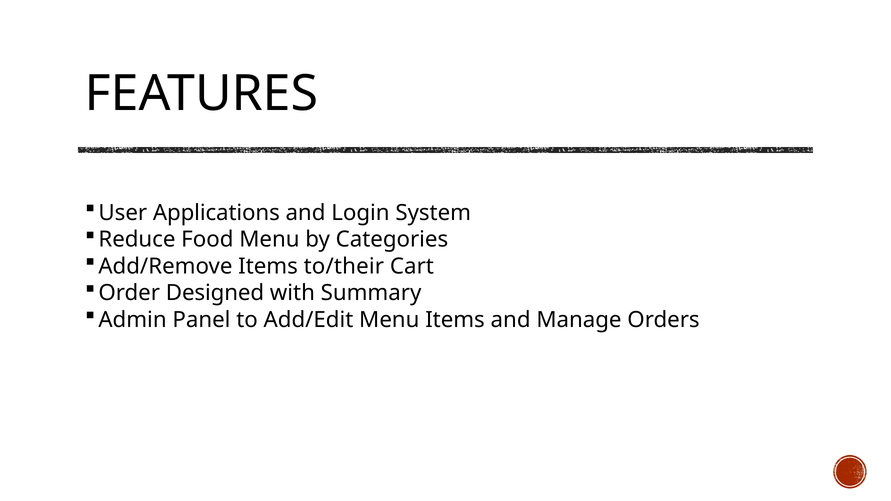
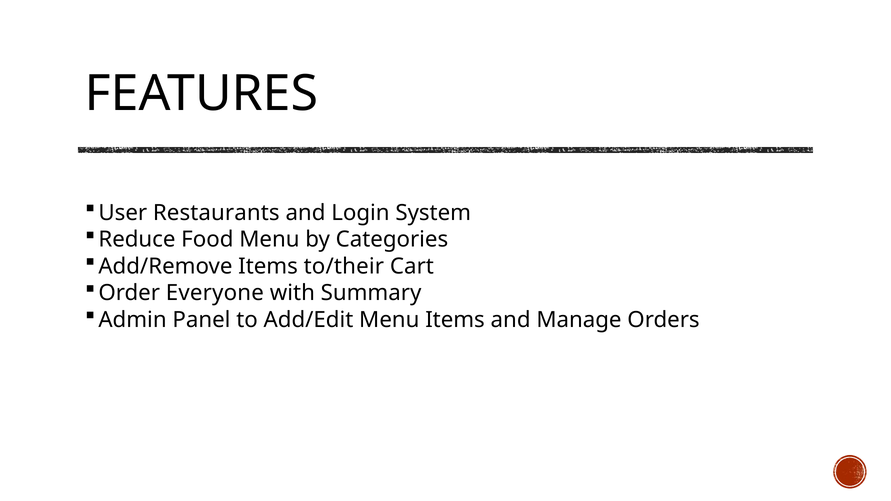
Applications: Applications -> Restaurants
Designed: Designed -> Everyone
